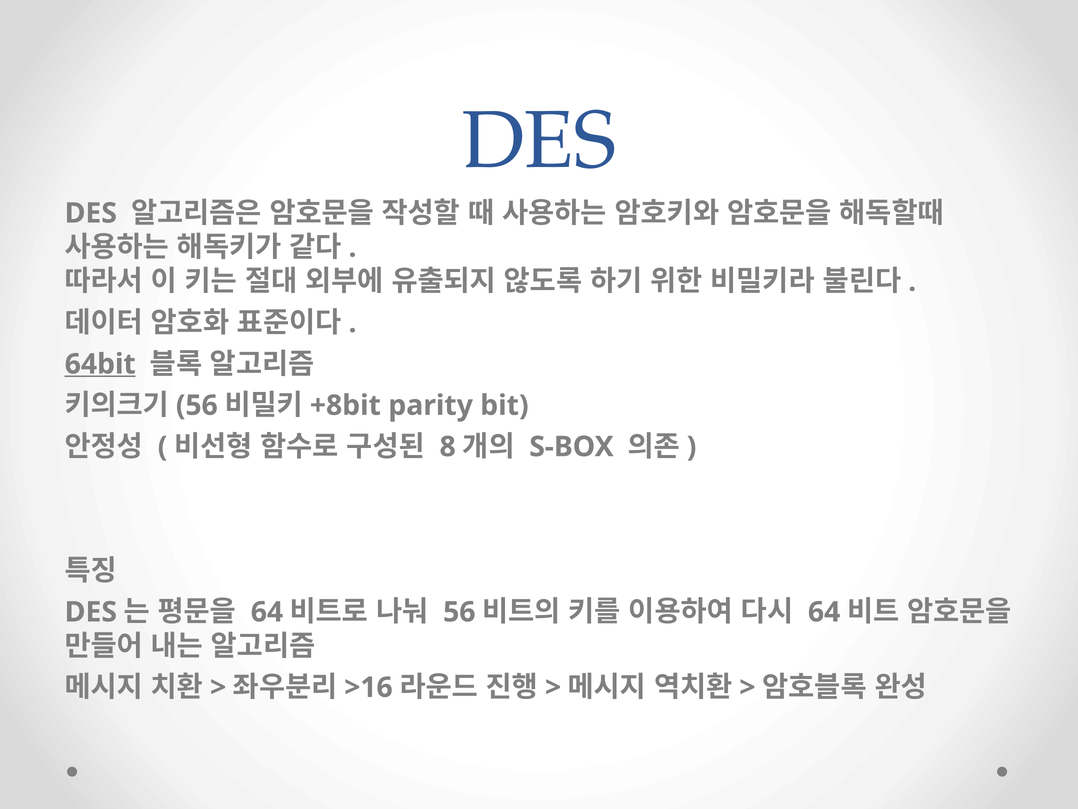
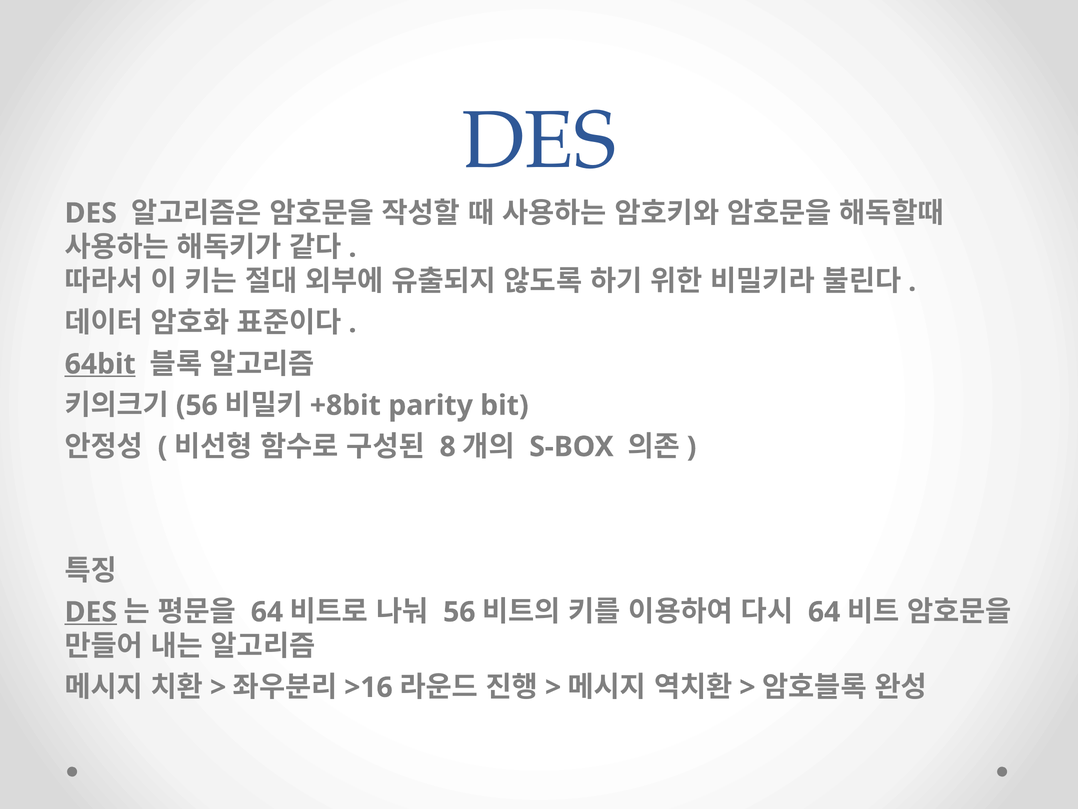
DES at (91, 612) underline: none -> present
